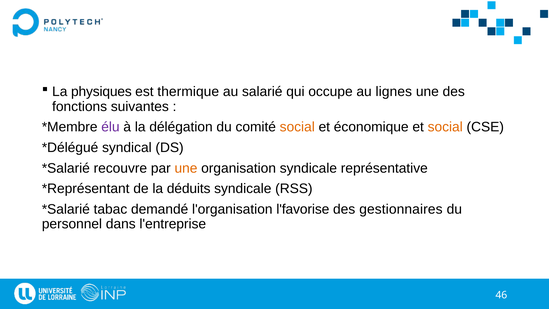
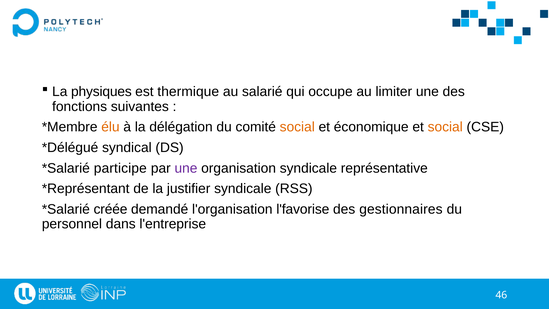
lignes: lignes -> limiter
élu colour: purple -> orange
recouvre: recouvre -> participe
une at (186, 168) colour: orange -> purple
déduits: déduits -> justifier
tabac: tabac -> créée
